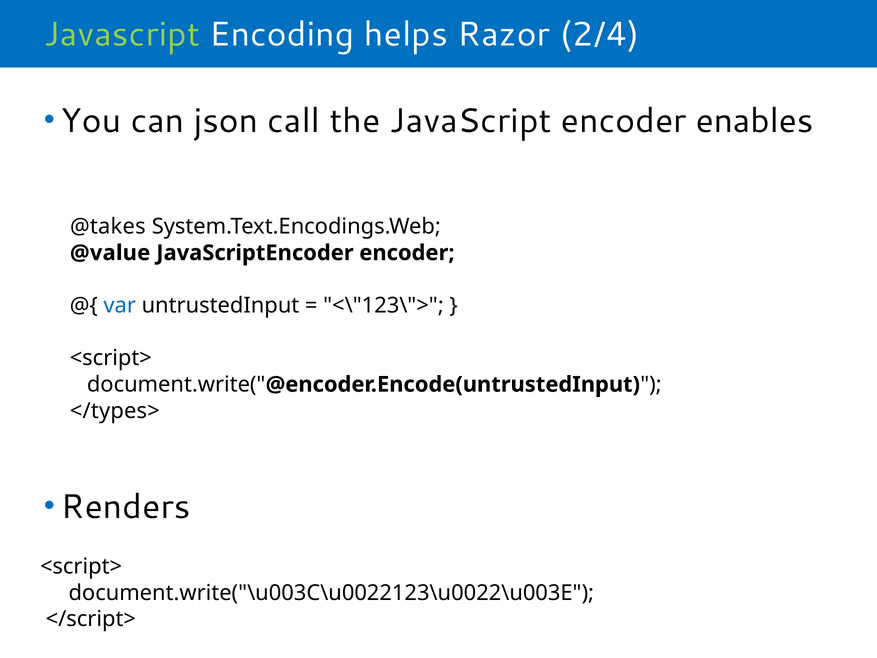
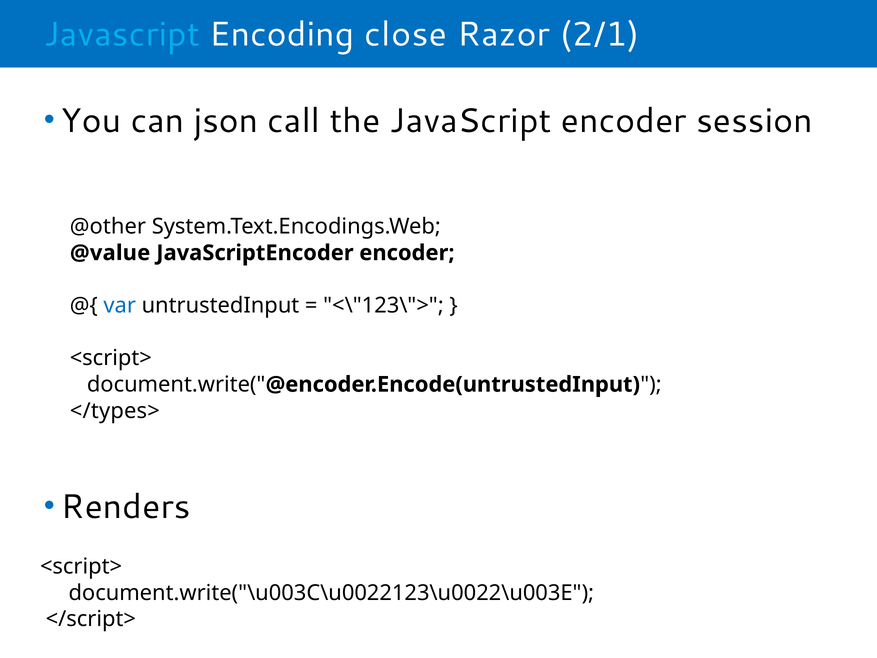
Javascript at (122, 35) colour: light green -> light blue
helps: helps -> close
2/4: 2/4 -> 2/1
enables: enables -> session
@takes: @takes -> @other
